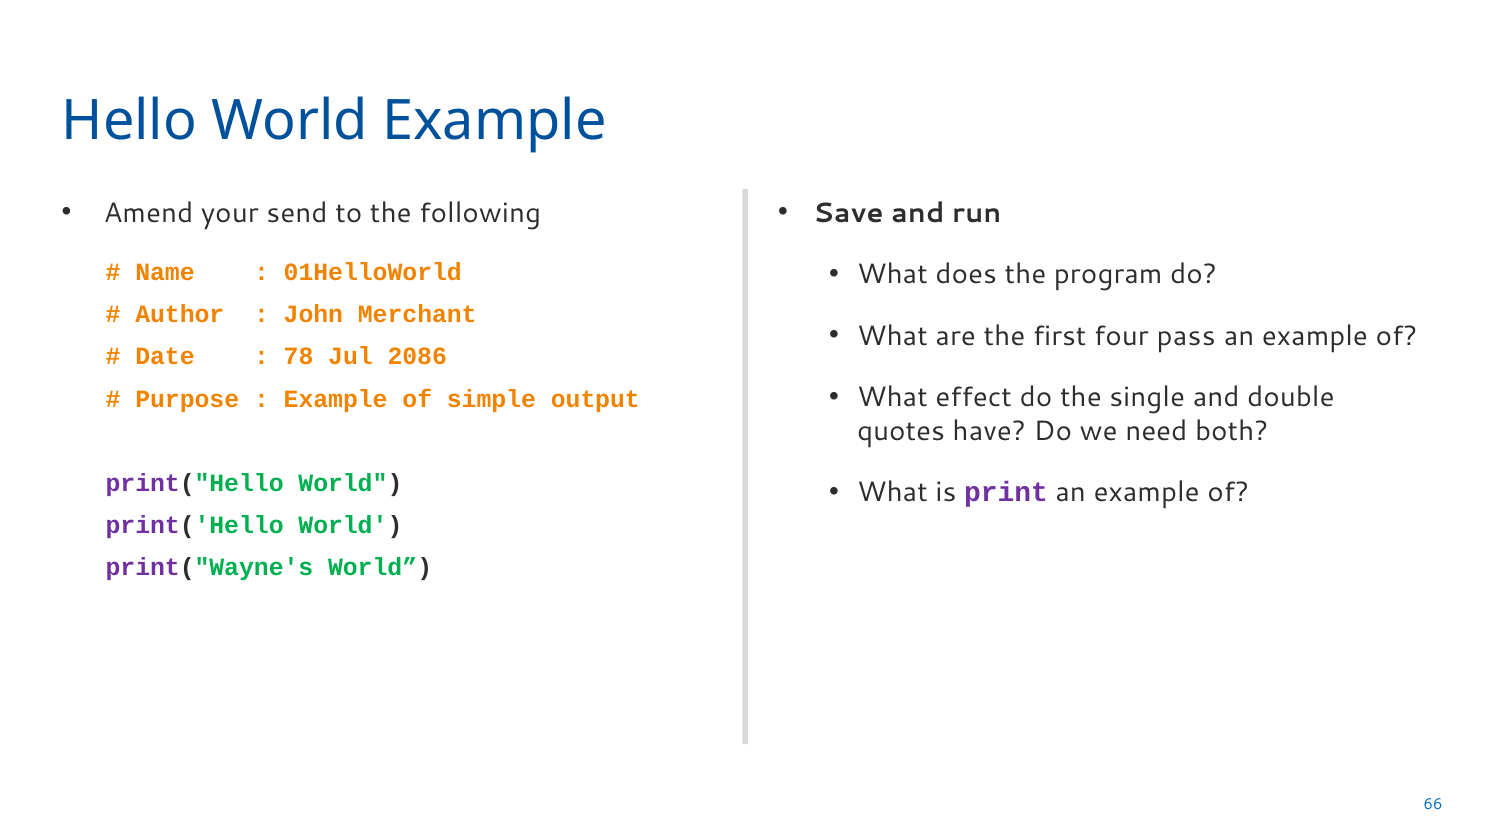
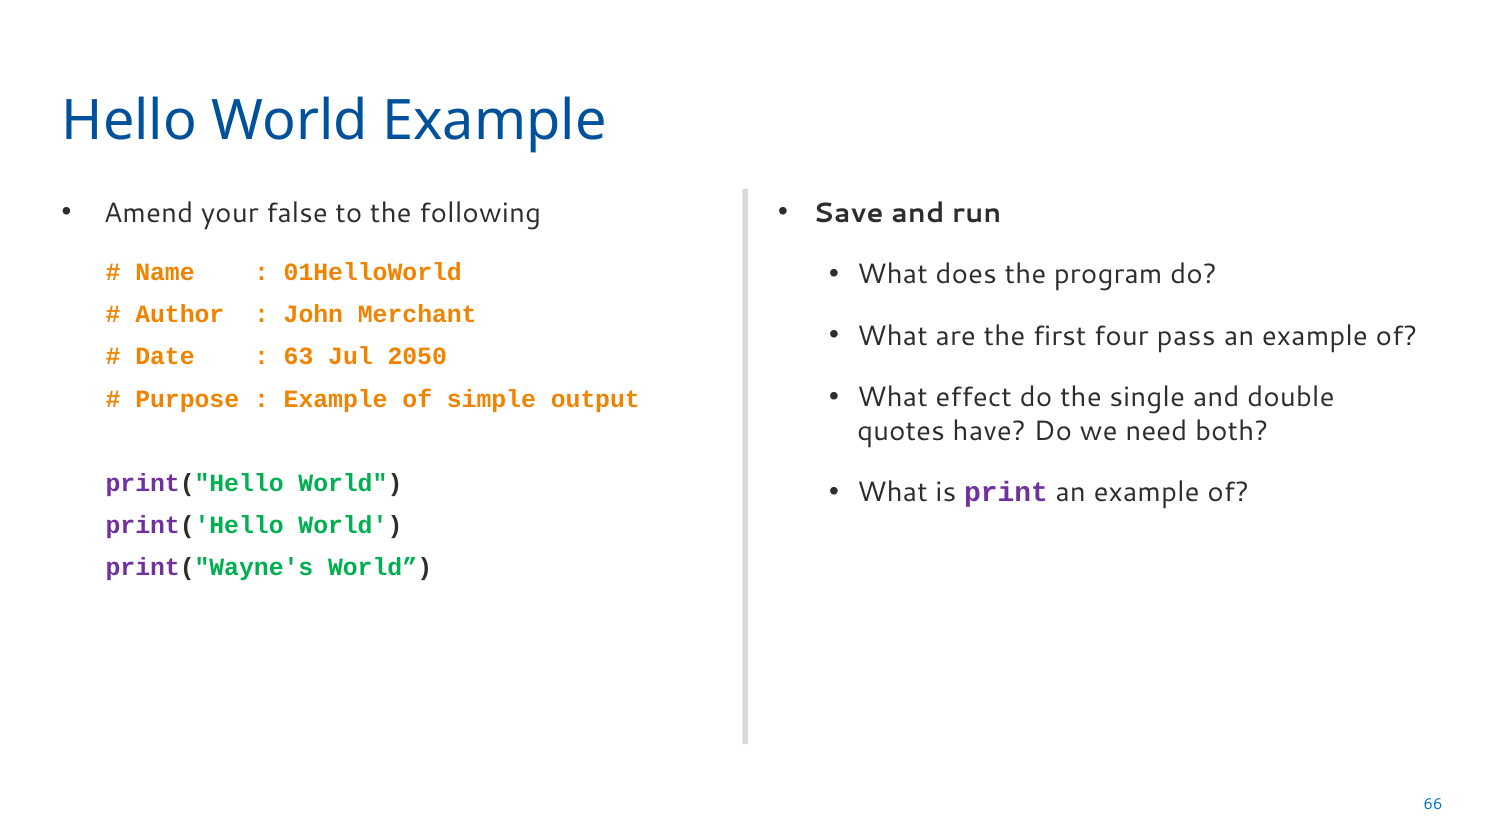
send: send -> false
78: 78 -> 63
2086: 2086 -> 2050
